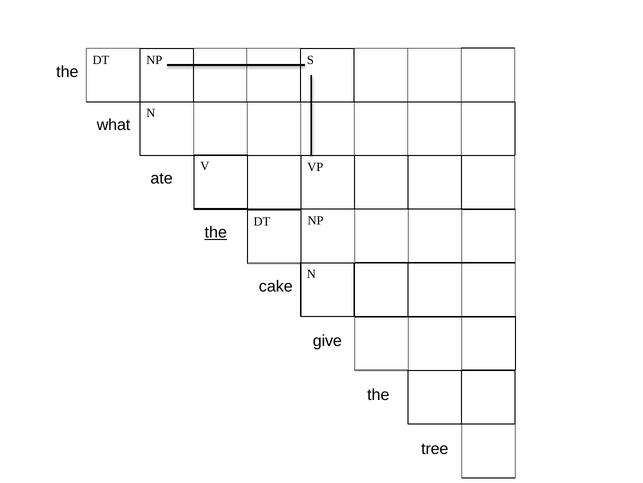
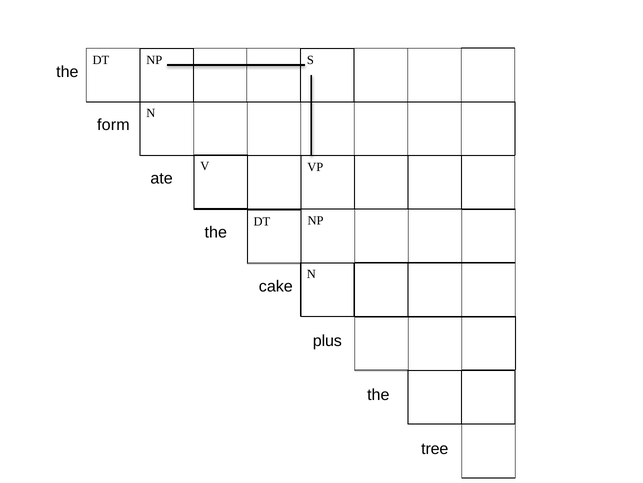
what: what -> form
the at (216, 232) underline: present -> none
give: give -> plus
